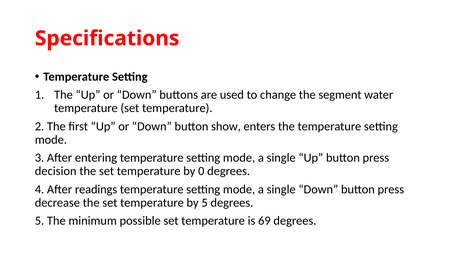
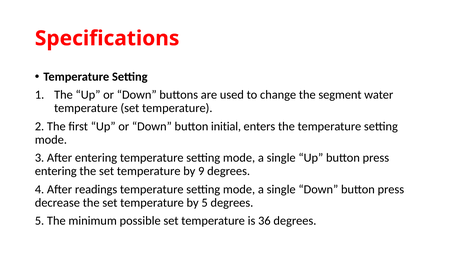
show: show -> initial
decision at (56, 171): decision -> entering
0: 0 -> 9
69: 69 -> 36
